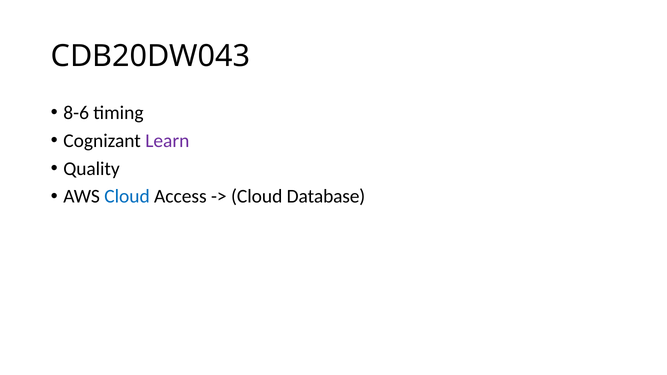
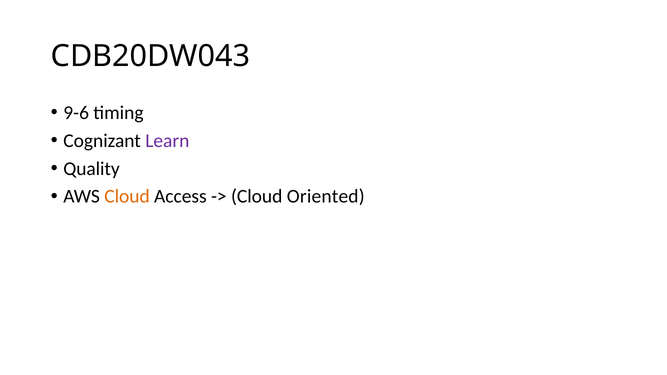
8-6: 8-6 -> 9-6
Cloud at (127, 197) colour: blue -> orange
Database: Database -> Oriented
